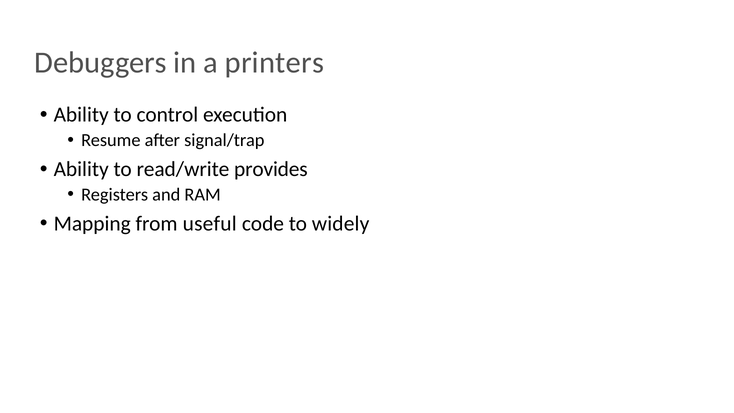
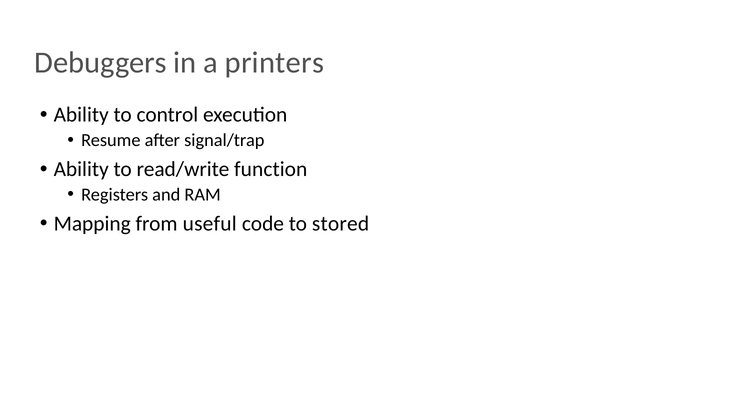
provides: provides -> function
widely: widely -> stored
